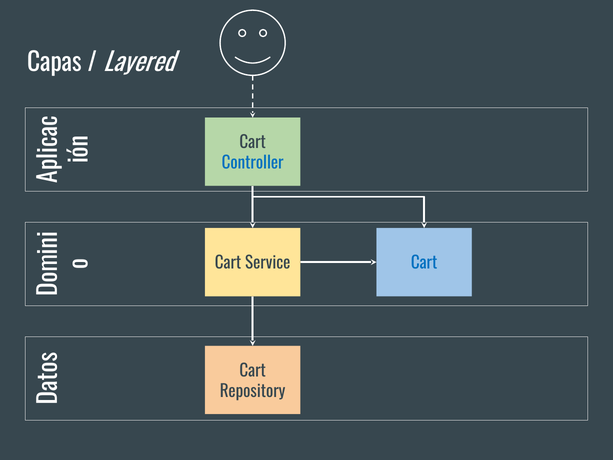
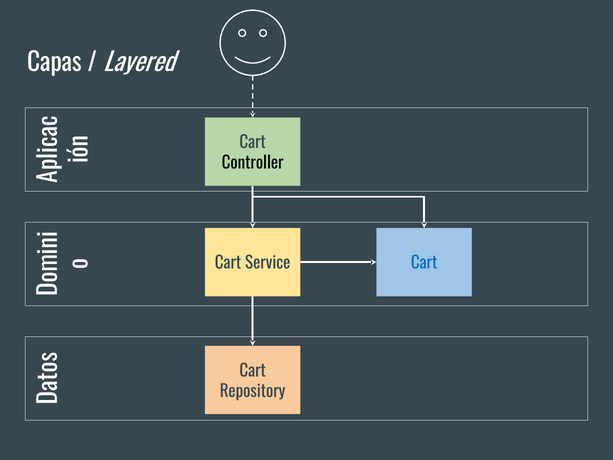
Controller colour: blue -> black
